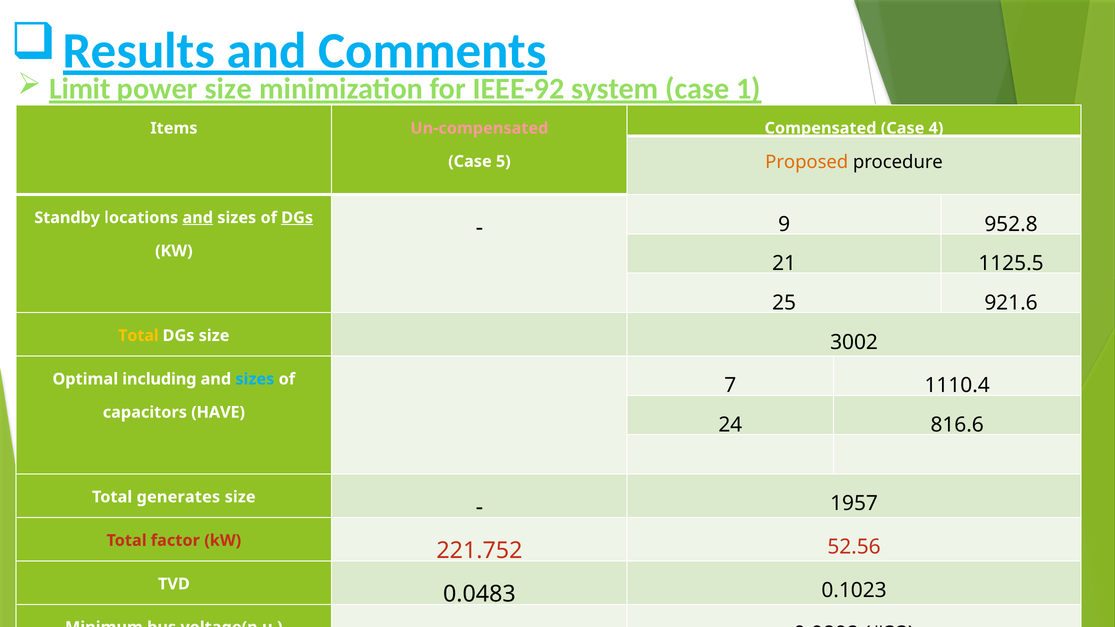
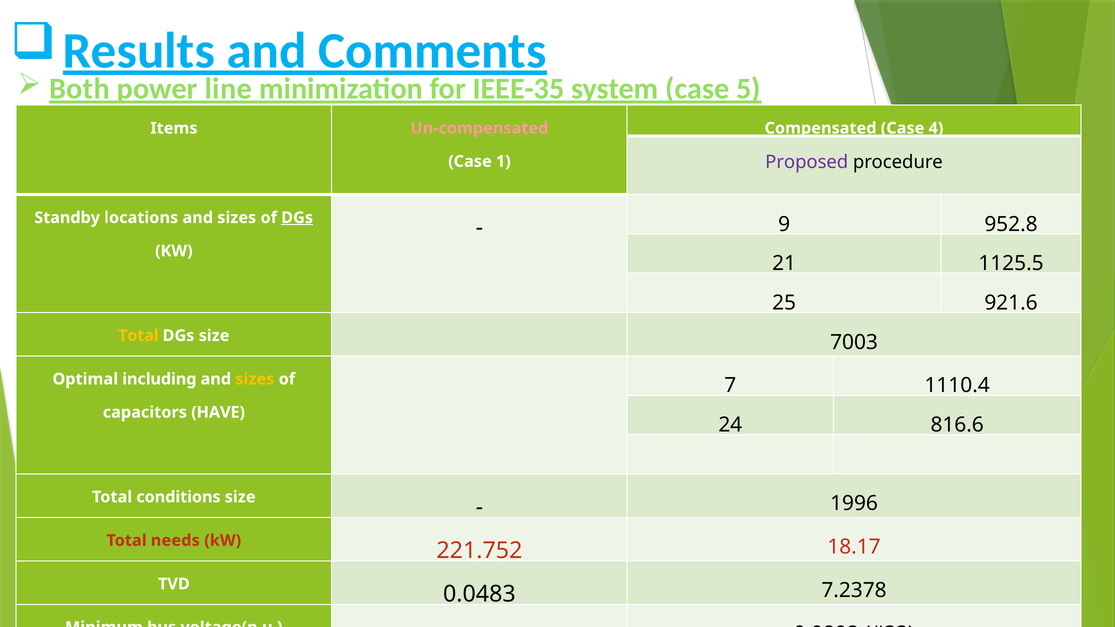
Limit: Limit -> Both
power size: size -> line
IEEE-92: IEEE-92 -> IEEE-35
1: 1 -> 5
Proposed colour: orange -> purple
5: 5 -> 1
and at (198, 218) underline: present -> none
3002: 3002 -> 7003
sizes at (255, 379) colour: light blue -> yellow
generates: generates -> conditions
1957: 1957 -> 1996
Total factor: factor -> needs
52.56: 52.56 -> 18.17
0.1023: 0.1023 -> 7.2378
